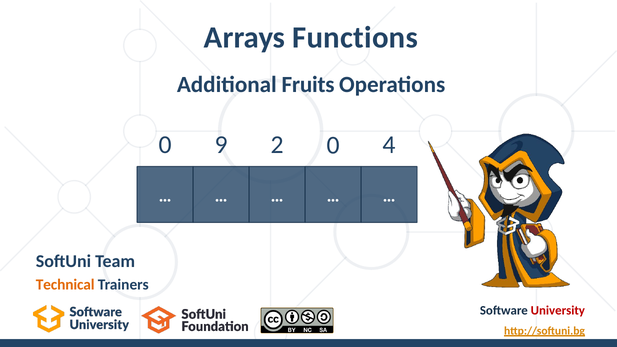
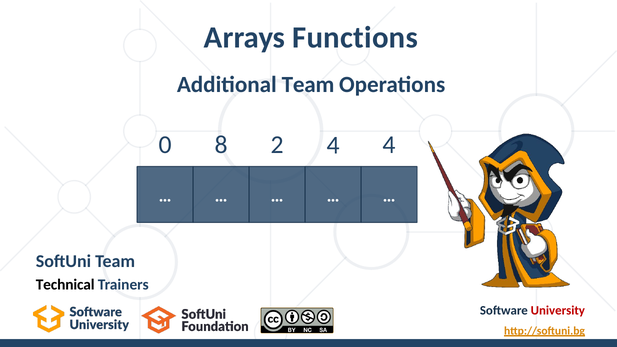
Additional Fruits: Fruits -> Team
9: 9 -> 8
2 0: 0 -> 4
Technical colour: orange -> black
